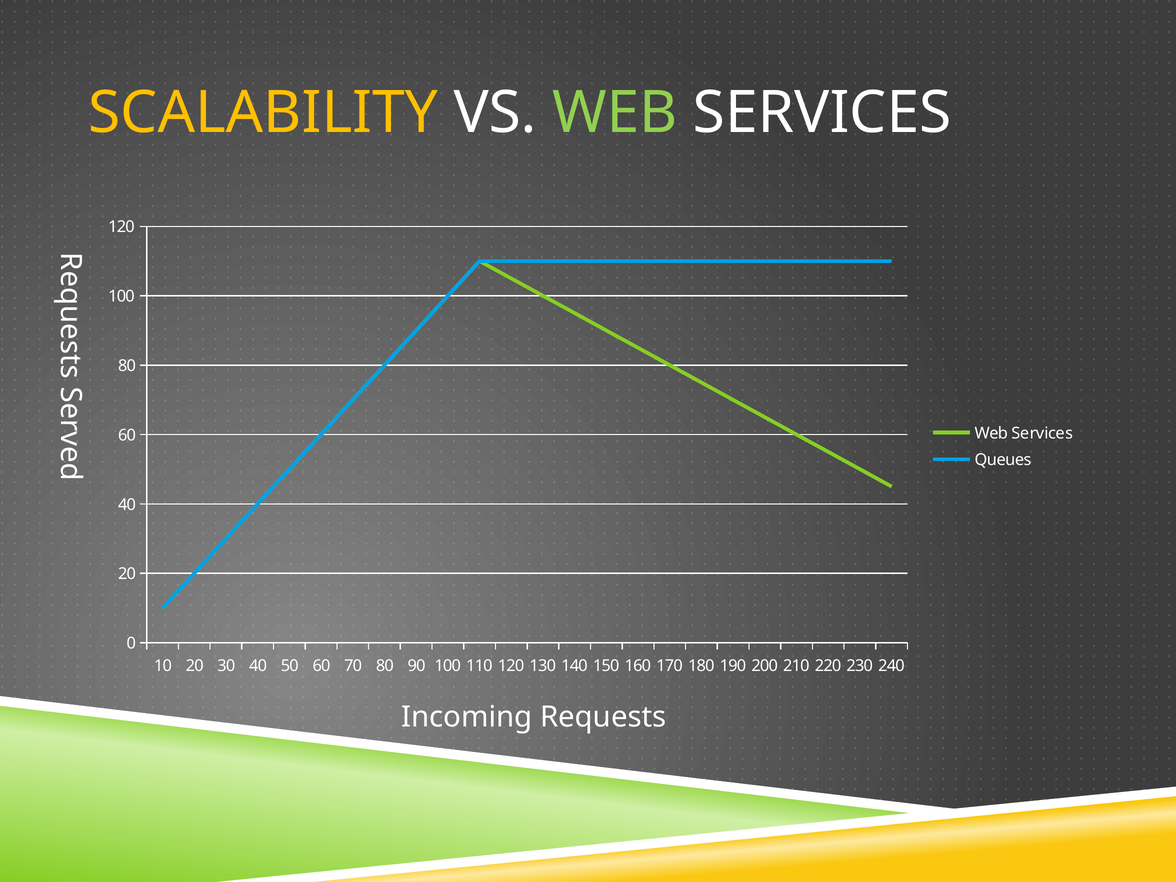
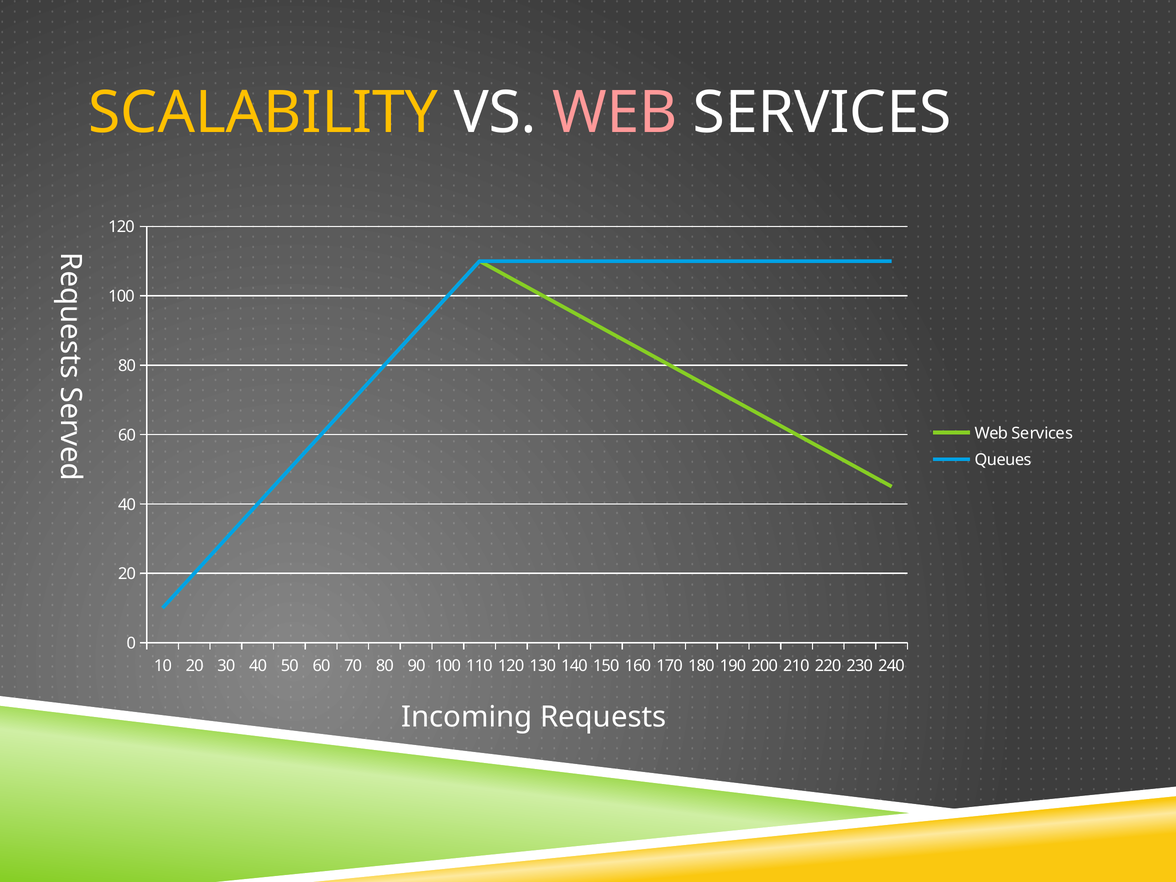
WEB at (615, 113) colour: light green -> pink
